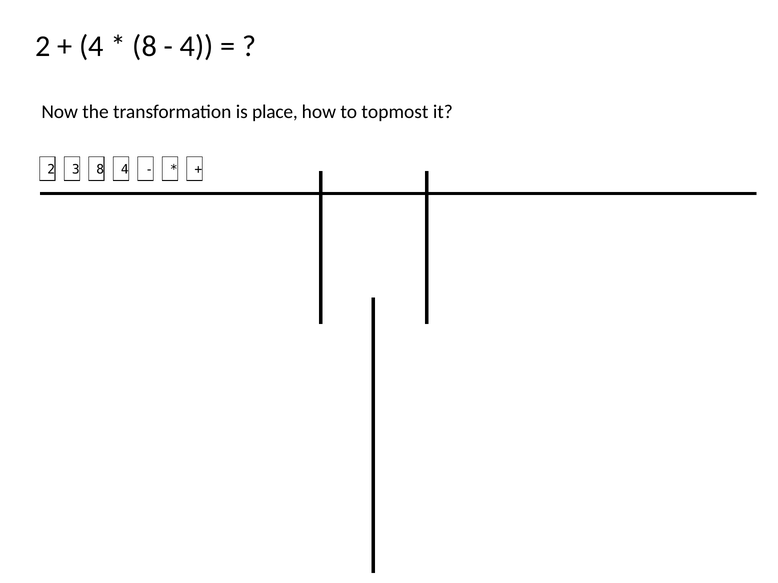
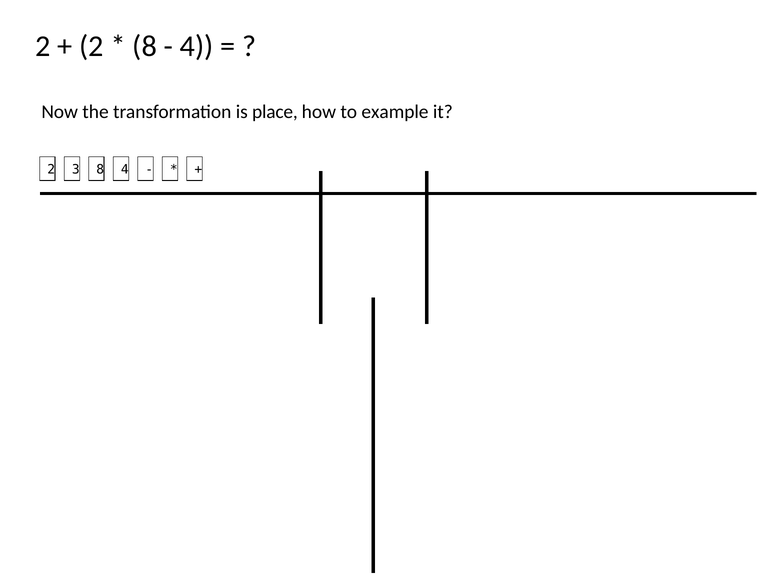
4 at (92, 46): 4 -> 2
topmost: topmost -> example
